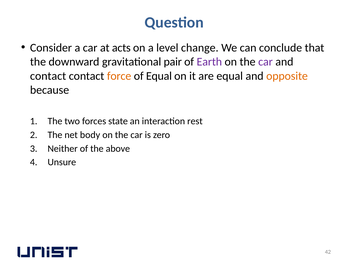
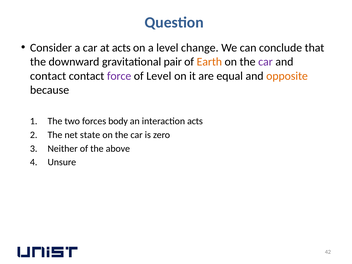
Earth colour: purple -> orange
force colour: orange -> purple
of Equal: Equal -> Level
state: state -> body
interaction rest: rest -> acts
body: body -> state
